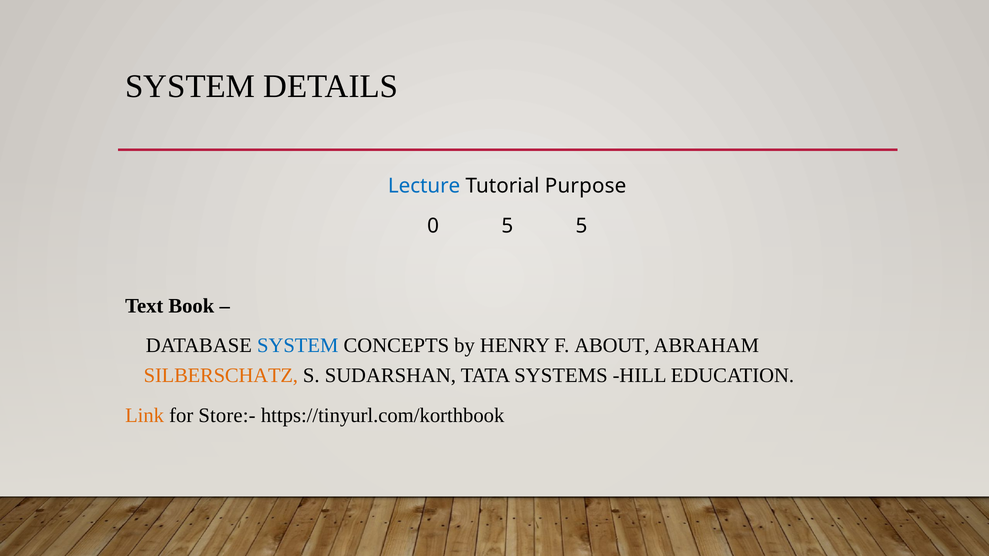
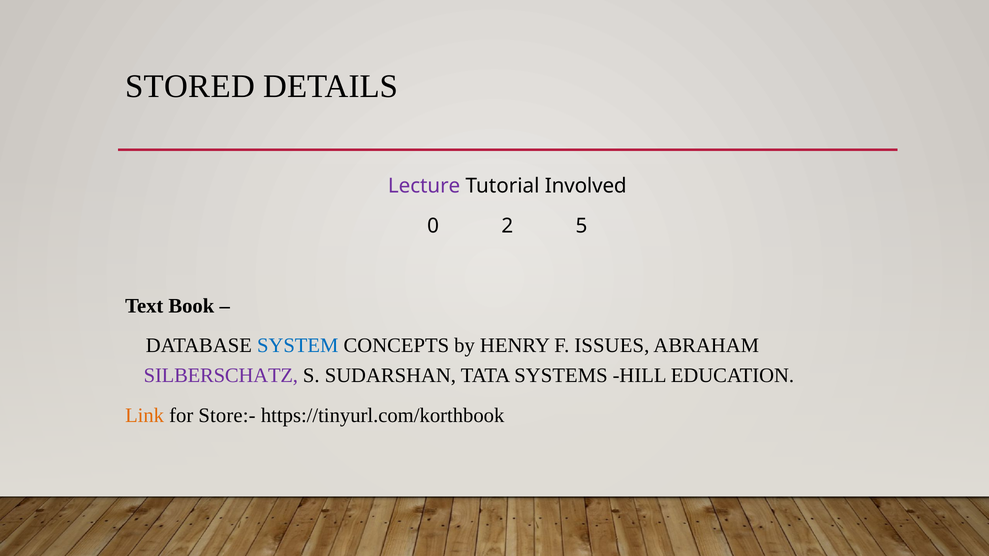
SYSTEM at (190, 87): SYSTEM -> STORED
Lecture colour: blue -> purple
Purpose: Purpose -> Involved
0 5: 5 -> 2
ABOUT: ABOUT -> ISSUES
SILBERSCHATZ colour: orange -> purple
